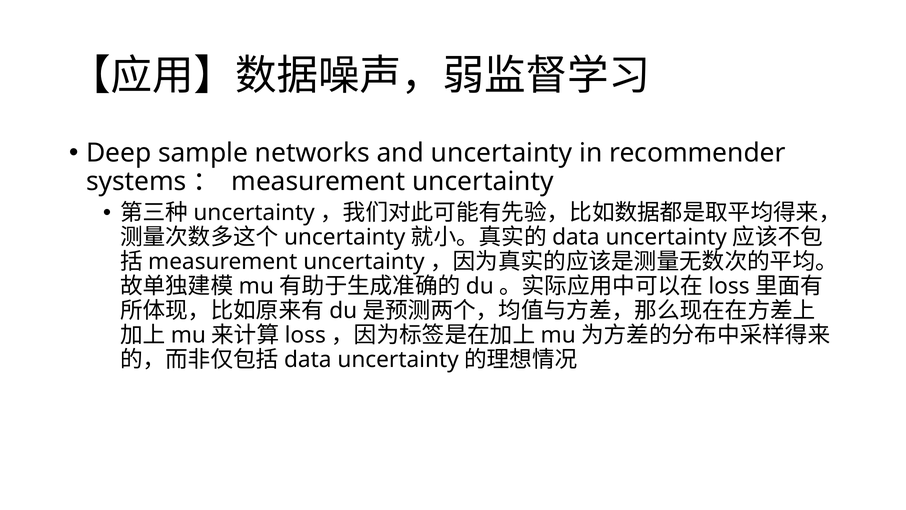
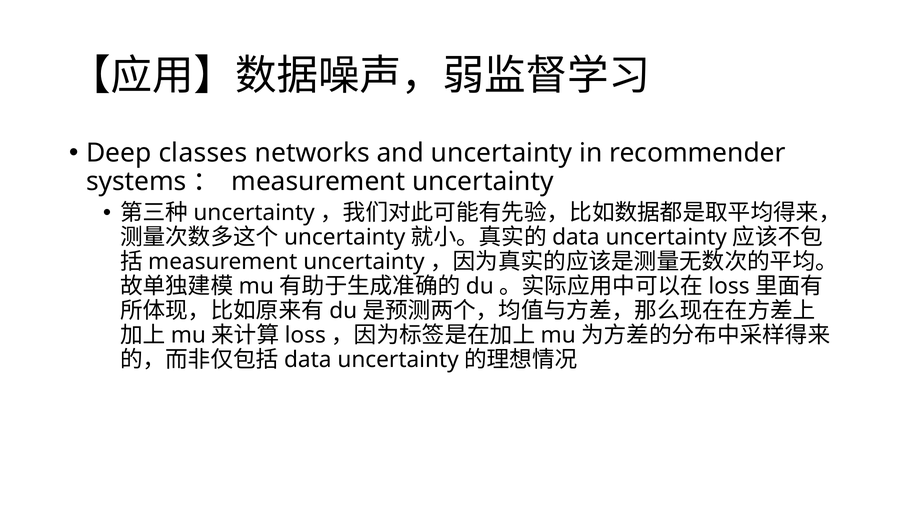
sample: sample -> classes
